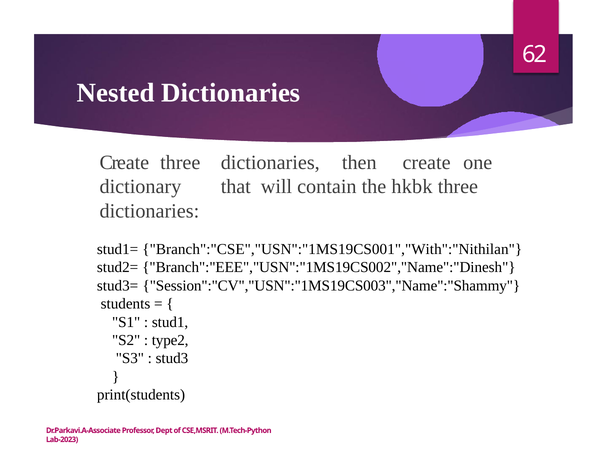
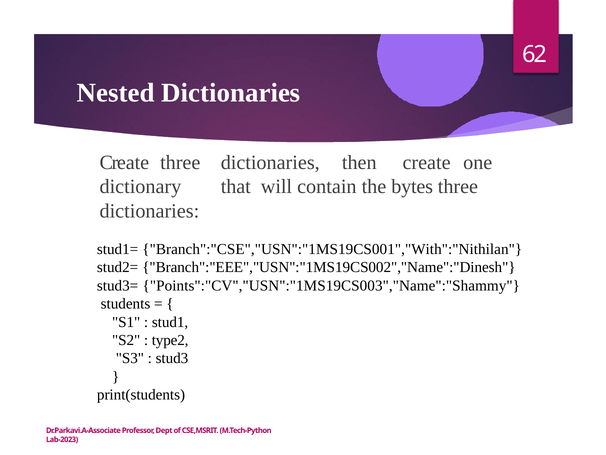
hkbk: hkbk -> bytes
Session":"CV","USN":"1MS19CS003","Name":"Shammy: Session":"CV","USN":"1MS19CS003","Name":"Shammy -> Points":"CV","USN":"1MS19CS003","Name":"Shammy
